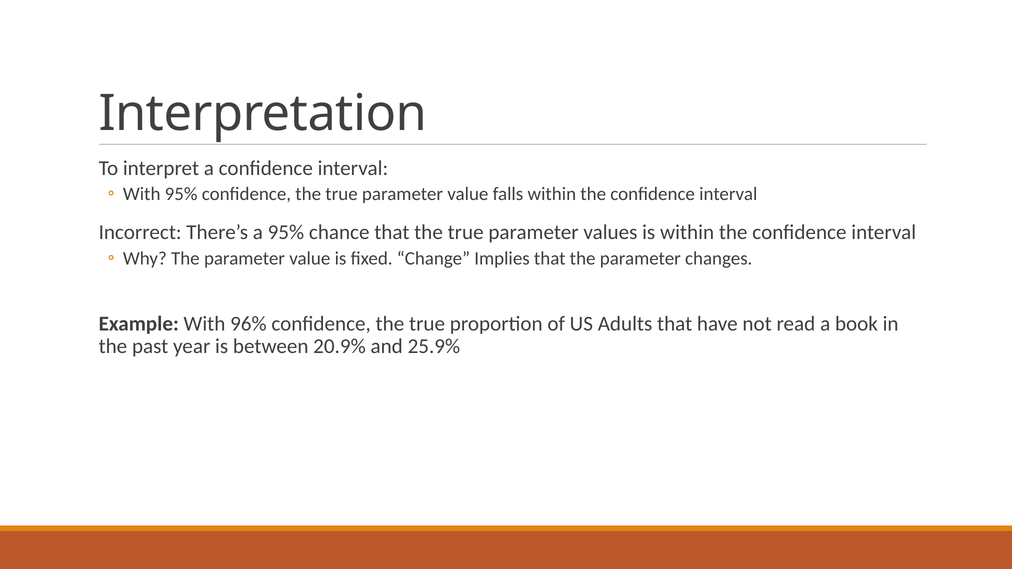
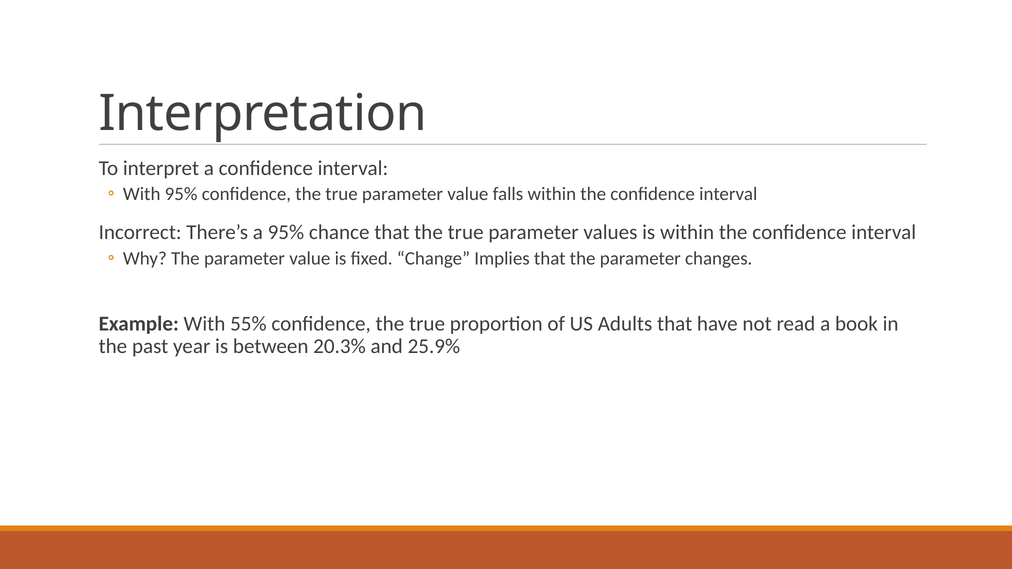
96%: 96% -> 55%
20.9%: 20.9% -> 20.3%
